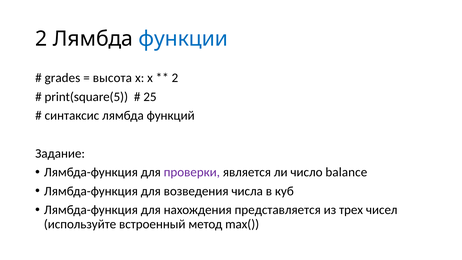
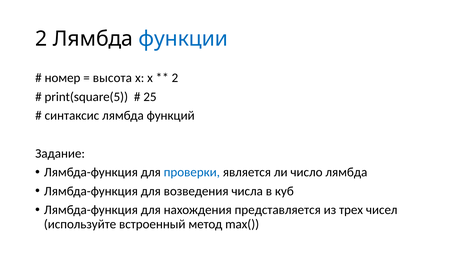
grades: grades -> номер
проверки colour: purple -> blue
число balance: balance -> лямбда
